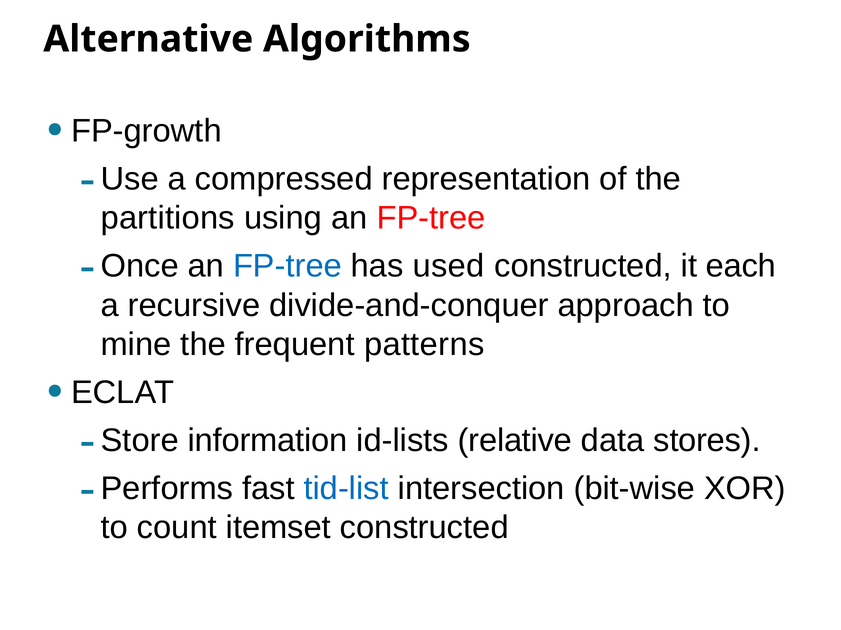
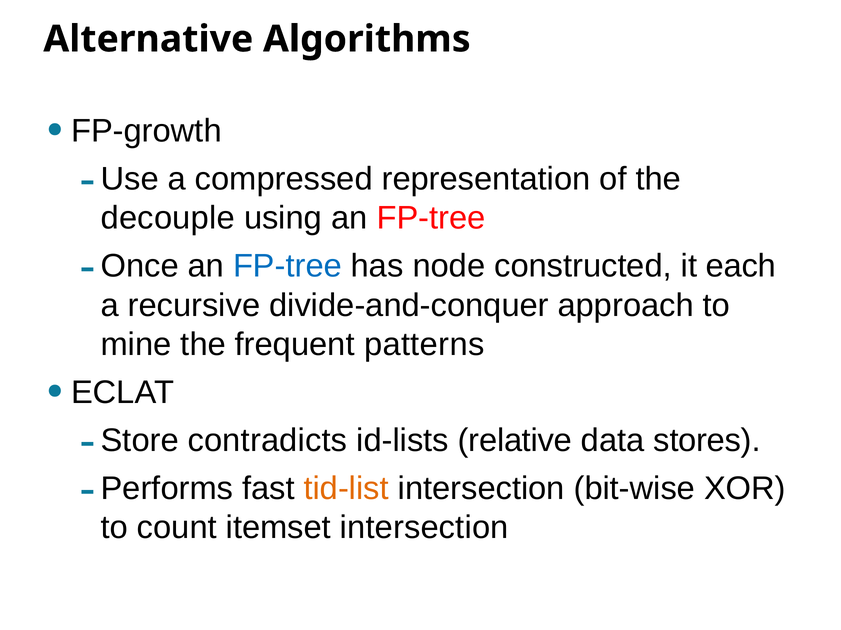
partitions: partitions -> decouple
used: used -> node
information: information -> contradicts
tid-list colour: blue -> orange
itemset constructed: constructed -> intersection
